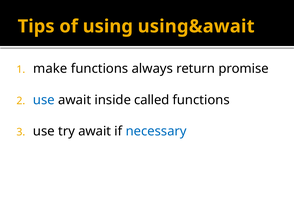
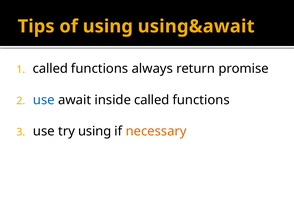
make at (50, 69): make -> called
try await: await -> using
necessary colour: blue -> orange
